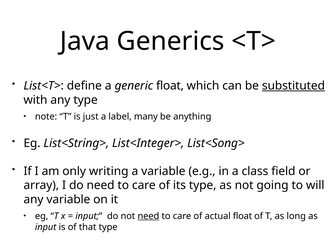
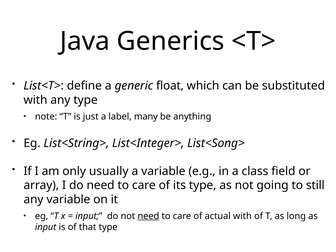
substituted underline: present -> none
writing: writing -> usually
will: will -> still
actual float: float -> with
